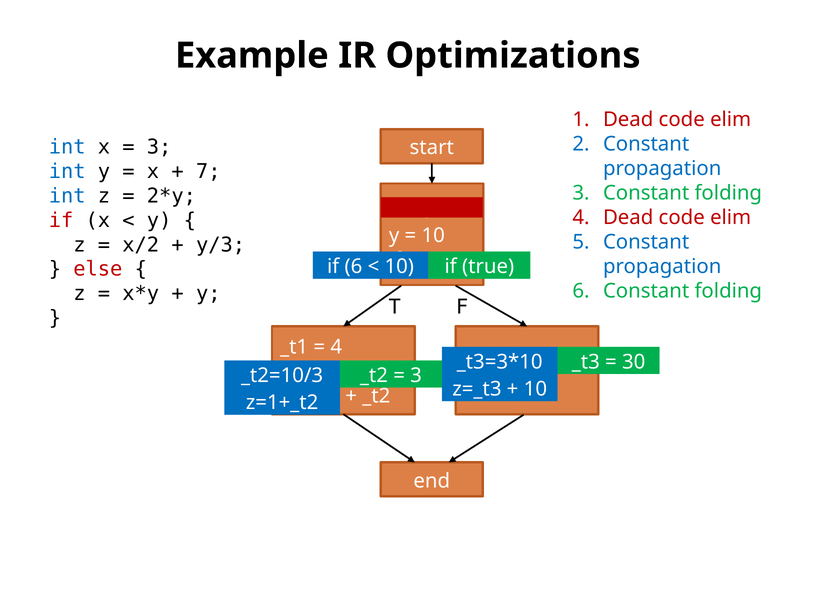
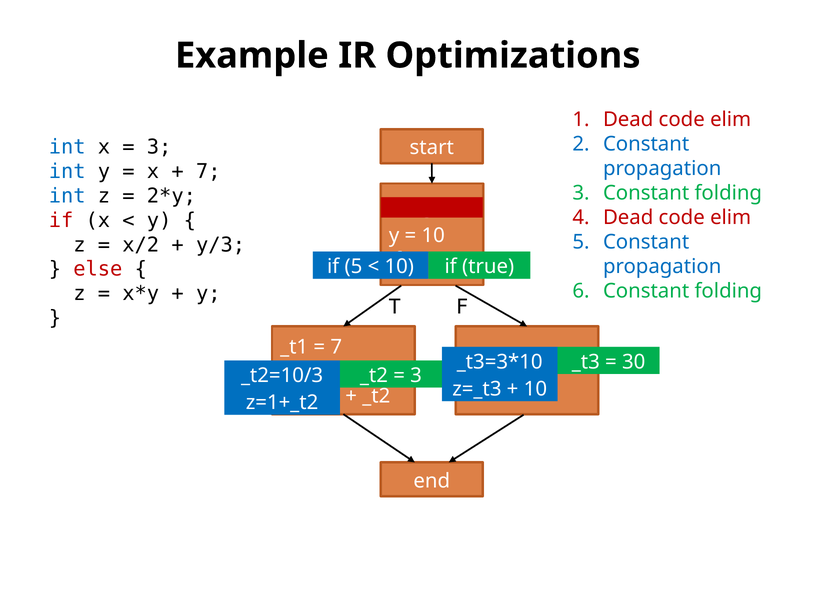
if 6: 6 -> 5
4 at (336, 347): 4 -> 7
